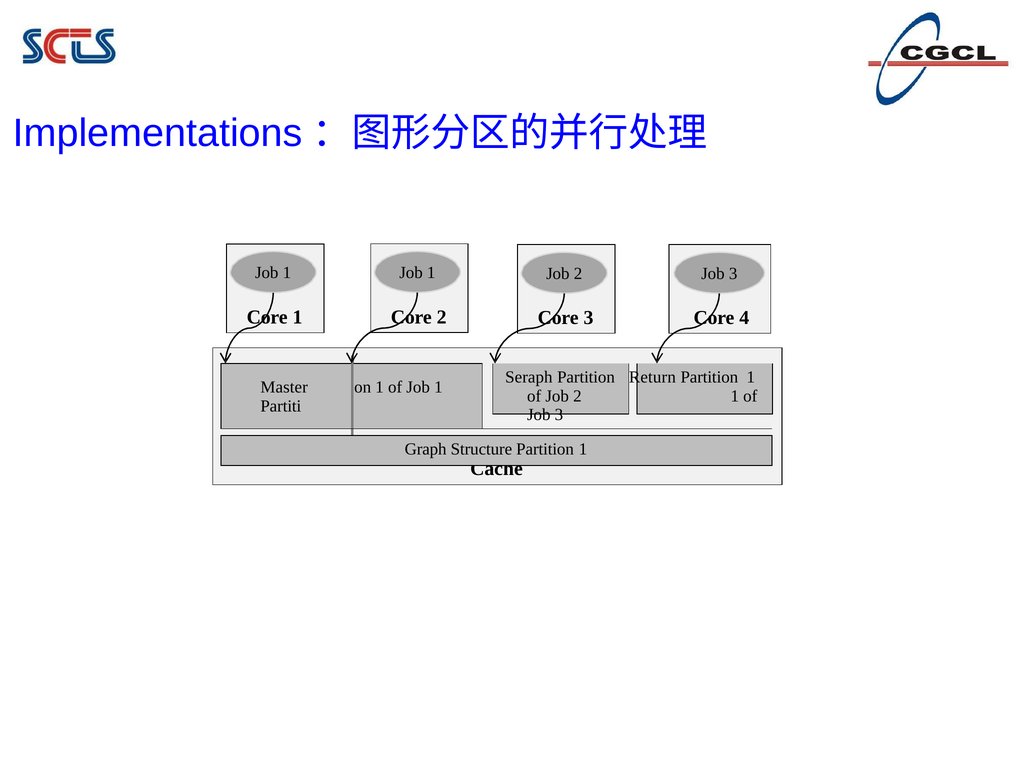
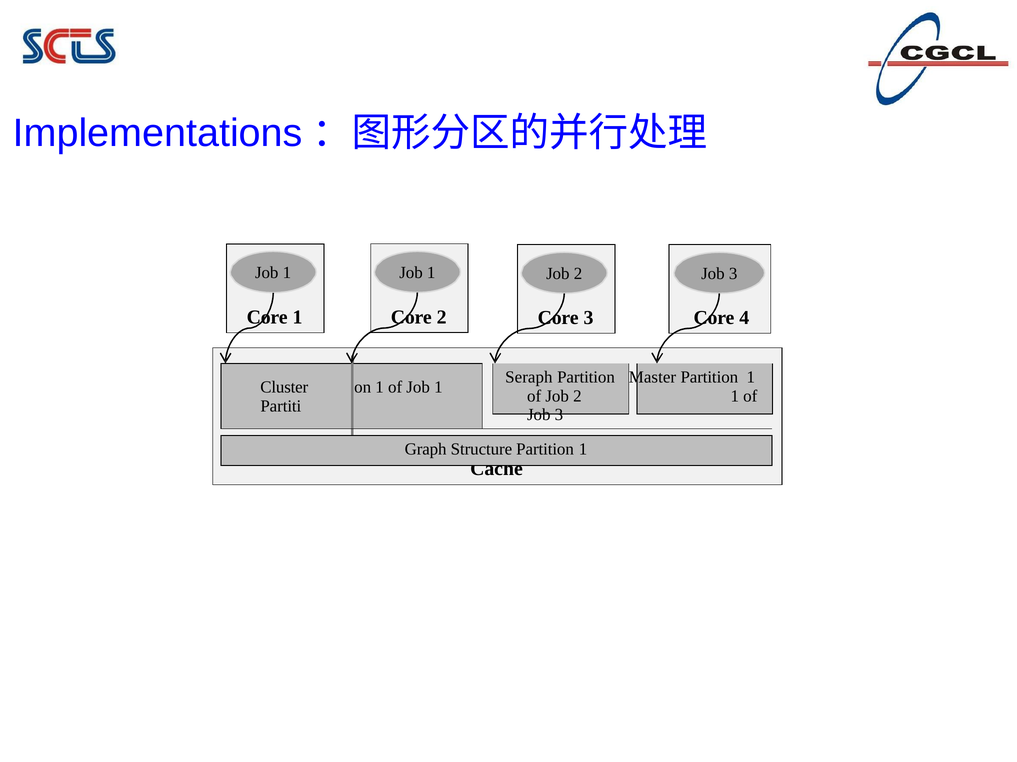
Return: Return -> Master
Master: Master -> Cluster
